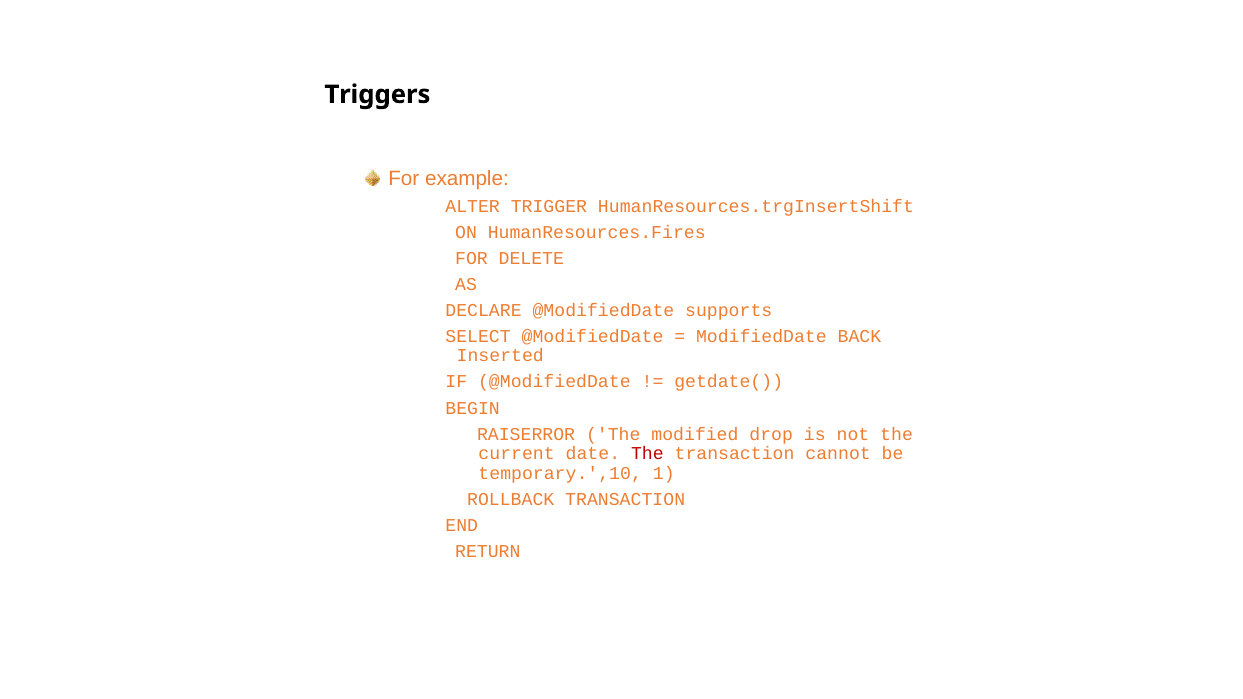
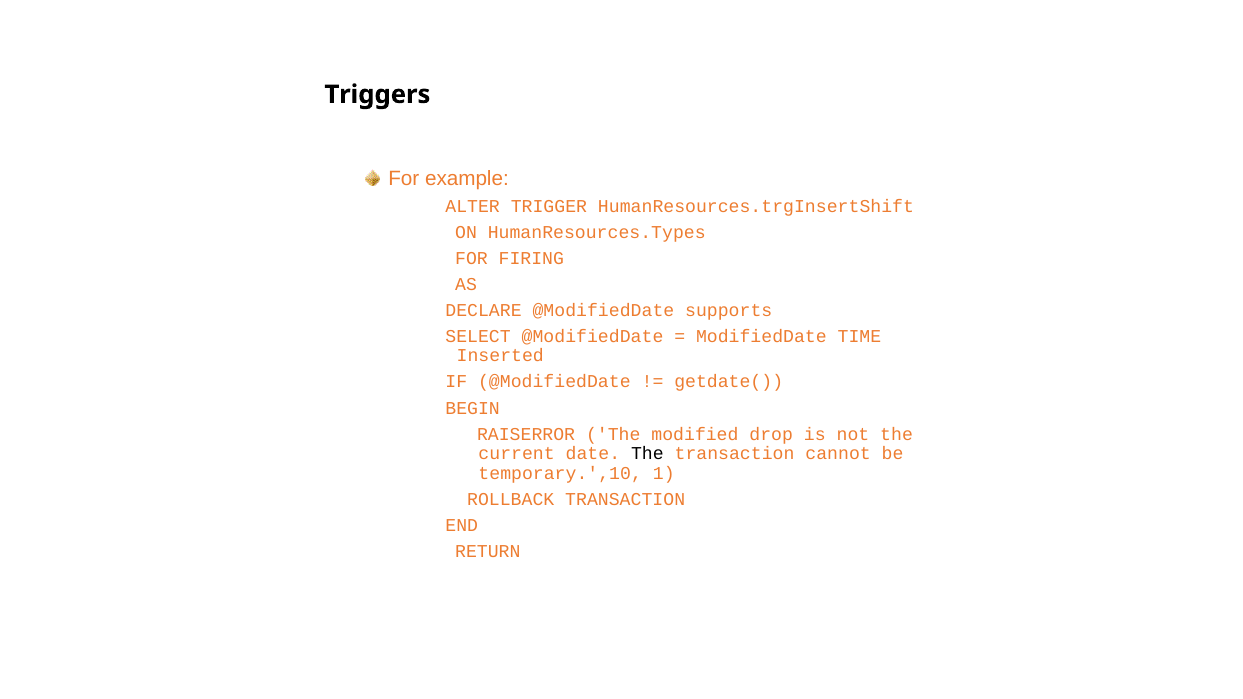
HumanResources.Fires: HumanResources.Fires -> HumanResources.Types
DELETE: DELETE -> FIRING
BACK: BACK -> TIME
The at (647, 454) colour: red -> black
